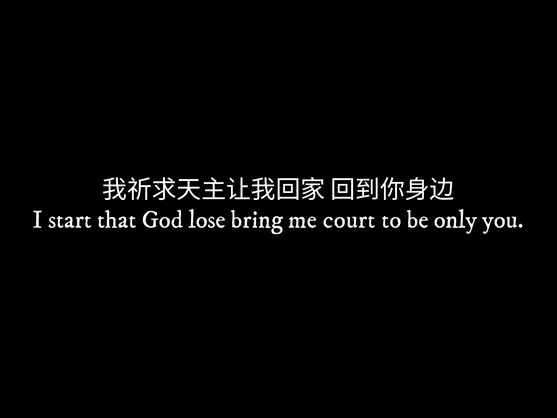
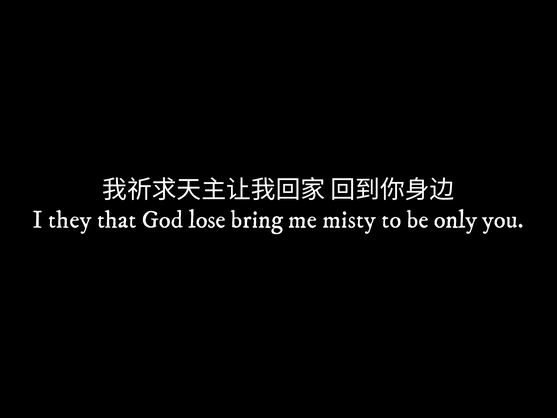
start: start -> they
court: court -> misty
